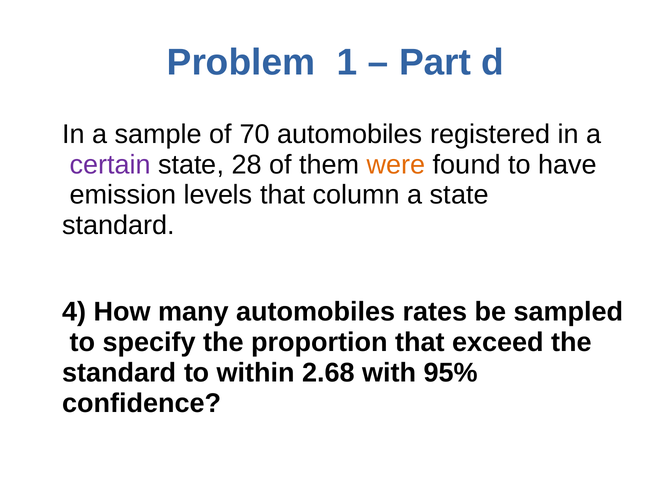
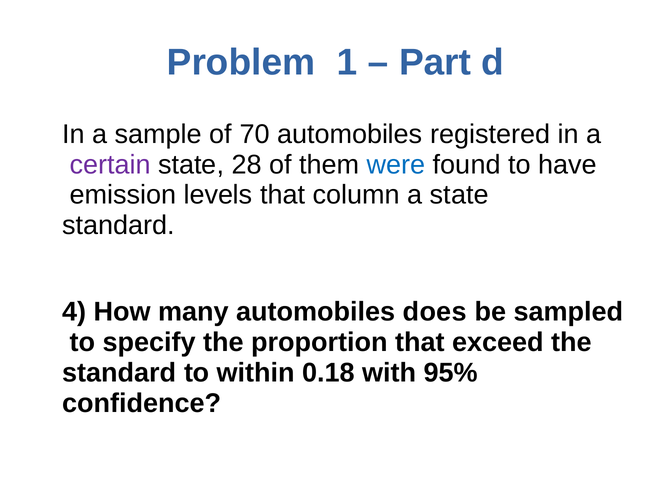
were colour: orange -> blue
rates: rates -> does
2.68: 2.68 -> 0.18
